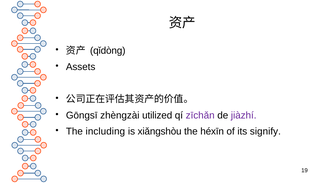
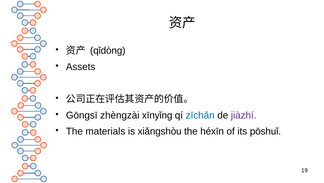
utilized: utilized -> xīnyǐng
zīchǎn colour: purple -> blue
including: including -> materials
signify: signify -> pōshuǐ
